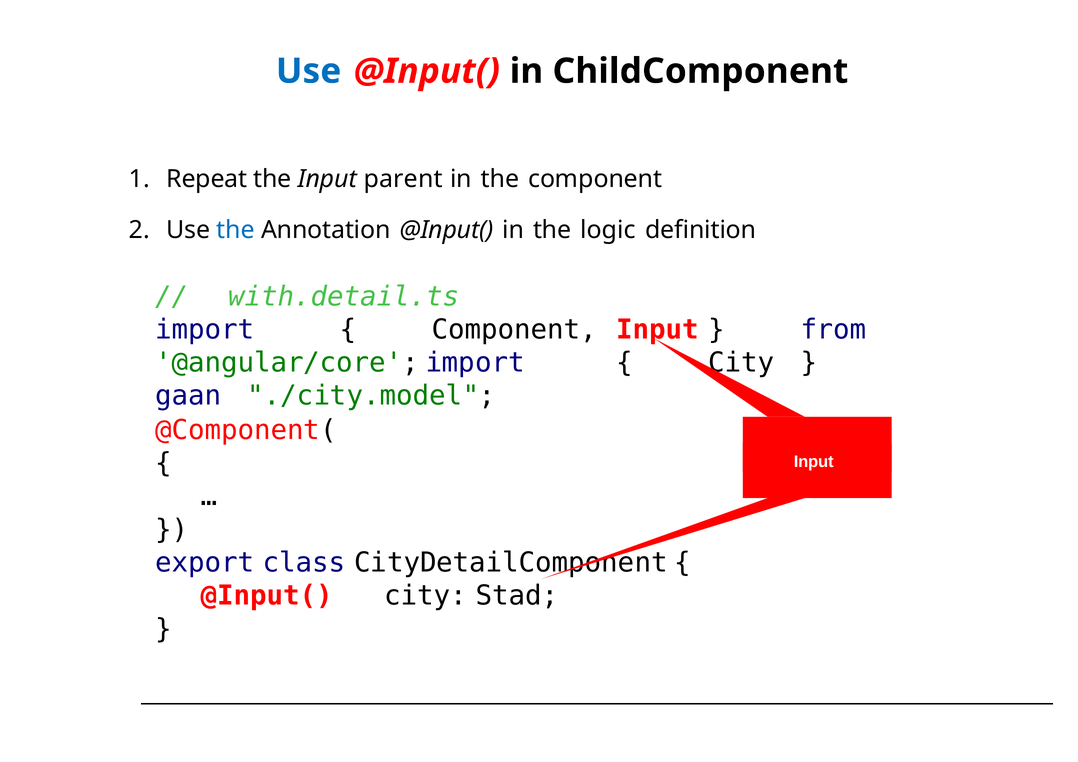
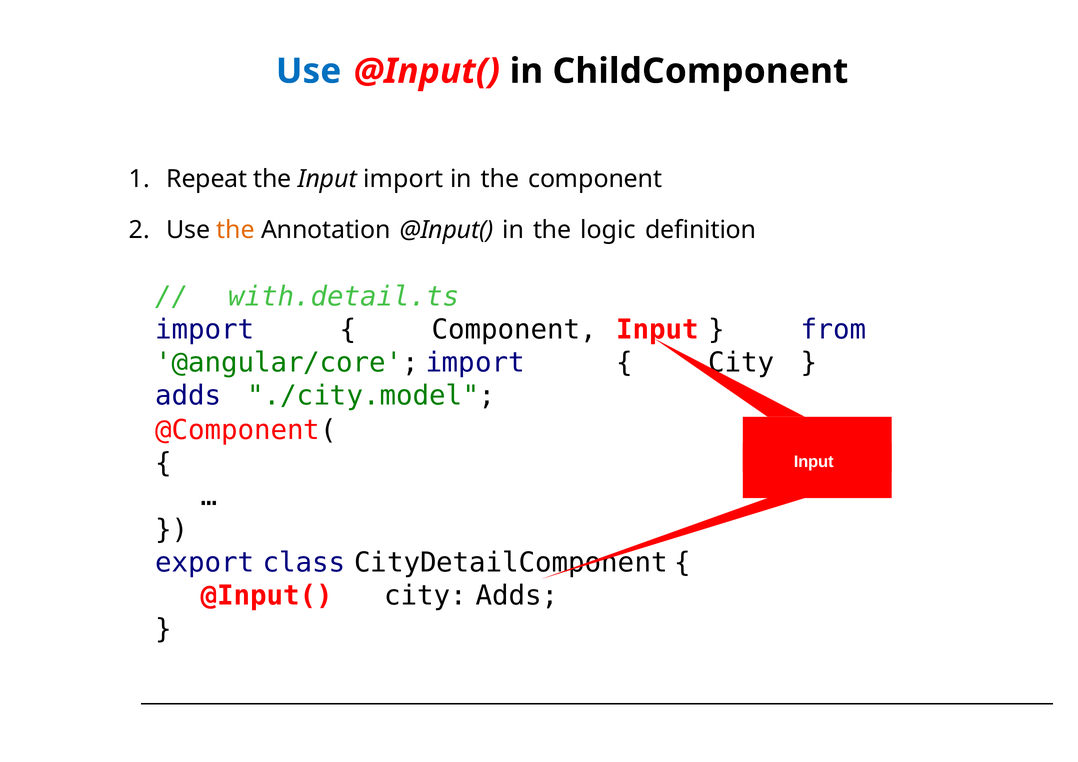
Input parent: parent -> import
the at (236, 230) colour: blue -> orange
gaan at (188, 396): gaan -> adds
city Stad: Stad -> Adds
